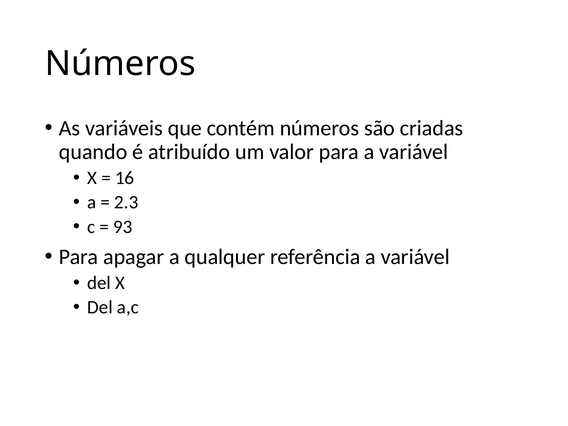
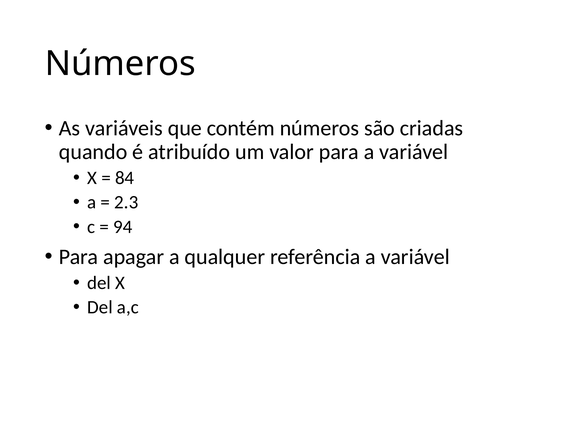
16: 16 -> 84
93: 93 -> 94
